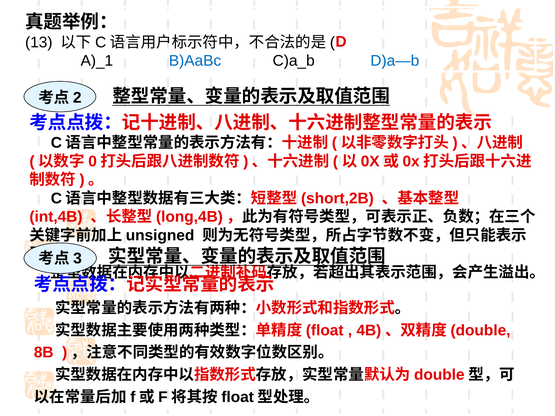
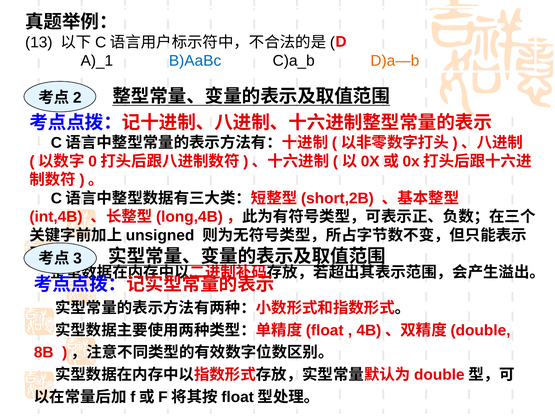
D)a—b colour: blue -> orange
